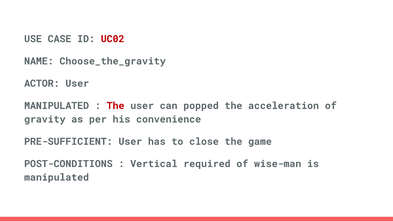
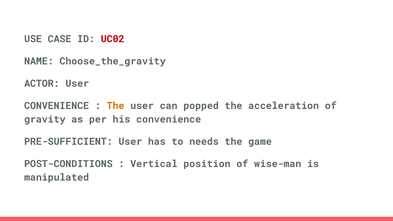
MANIPULATED at (57, 106): MANIPULATED -> CONVENIENCE
The at (116, 106) colour: red -> orange
close: close -> needs
required: required -> position
